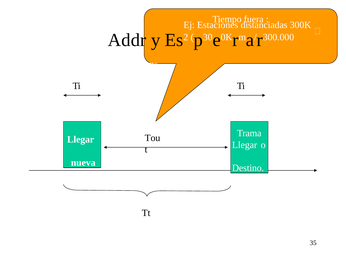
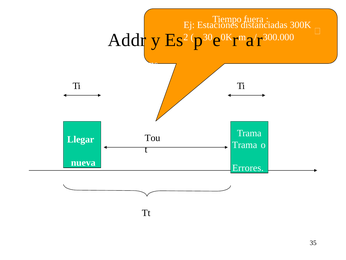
Llegar at (245, 145): Llegar -> Trama
Destino: Destino -> Errores
